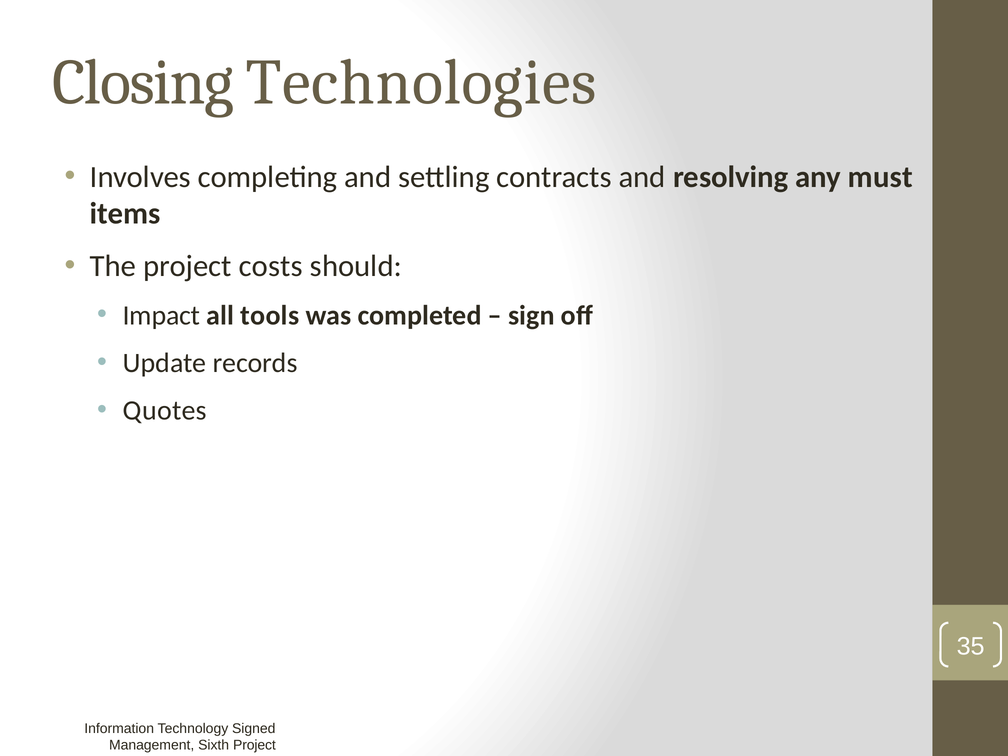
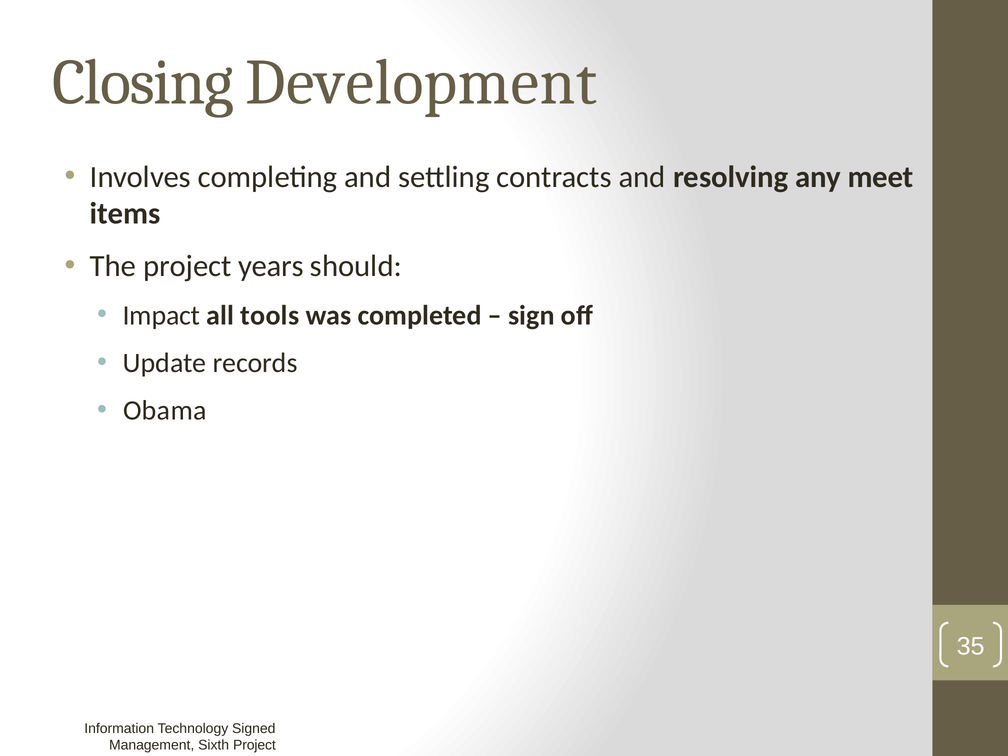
Technologies: Technologies -> Development
must: must -> meet
costs: costs -> years
Quotes: Quotes -> Obama
